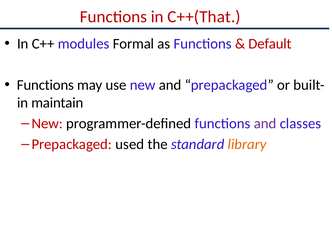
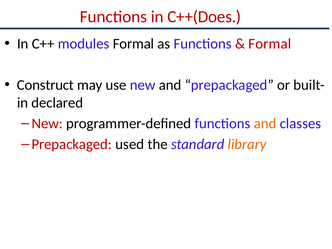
C++(That: C++(That -> C++(Does
Default at (270, 44): Default -> Formal
Functions at (45, 85): Functions -> Construct
maintain: maintain -> declared
and at (265, 123) colour: purple -> orange
